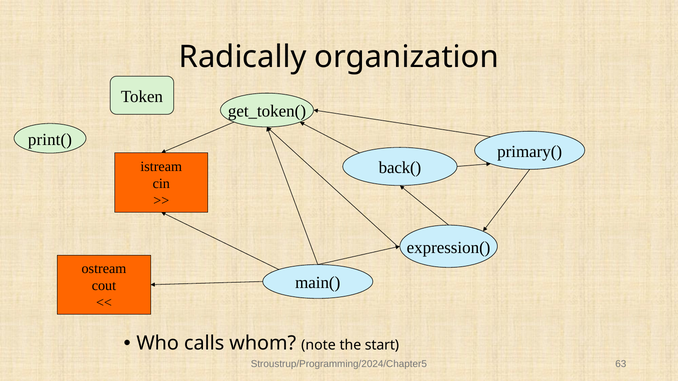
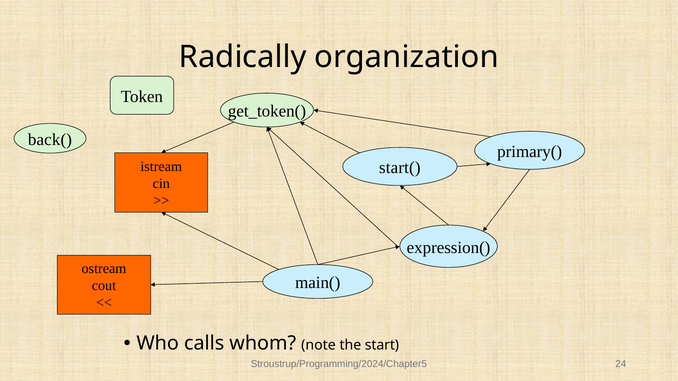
print(: print( -> back(
back(: back( -> start(
63: 63 -> 24
